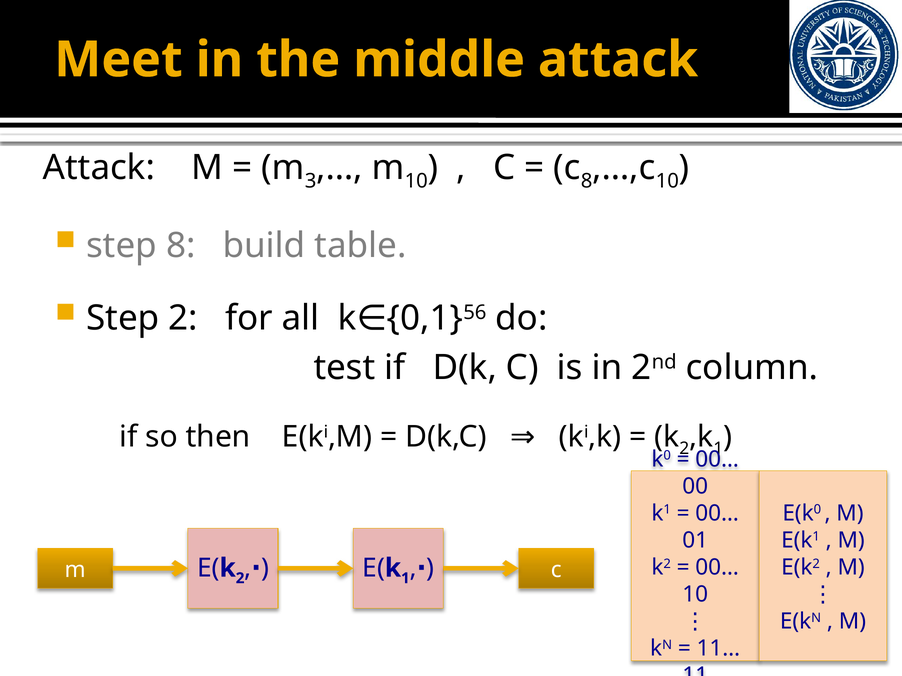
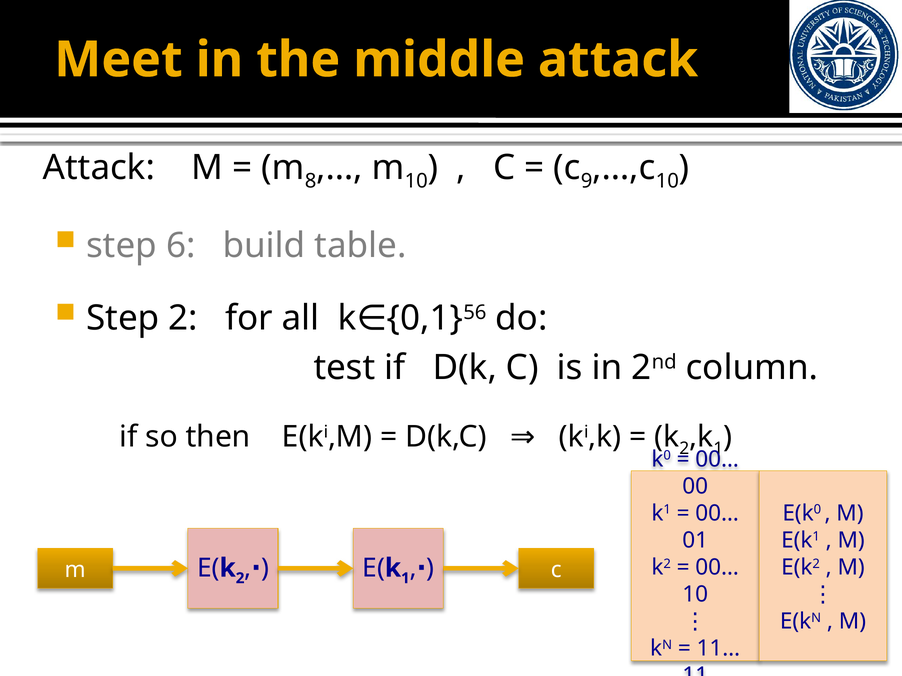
3: 3 -> 8
c 8: 8 -> 9
step 8: 8 -> 6
